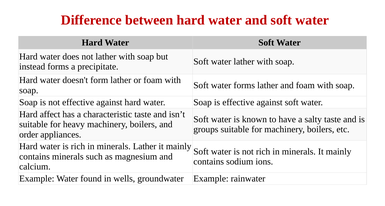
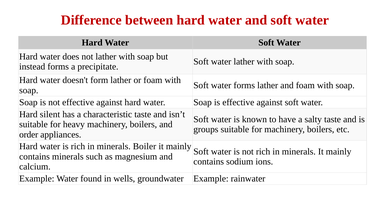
affect: affect -> silent
minerals Lather: Lather -> Boiler
